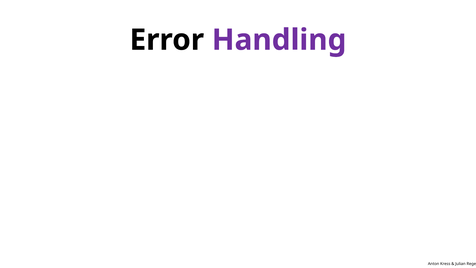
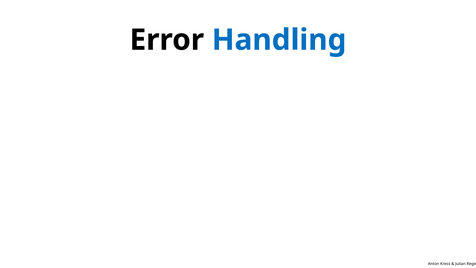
Handling colour: purple -> blue
